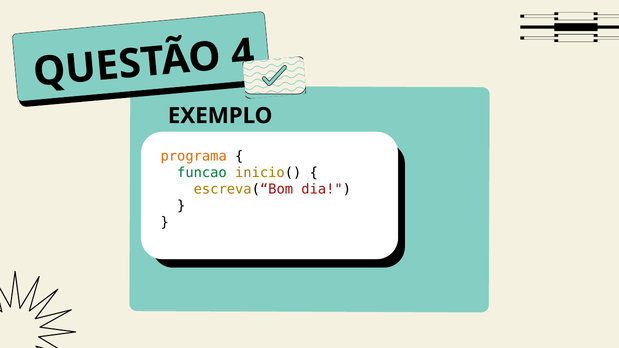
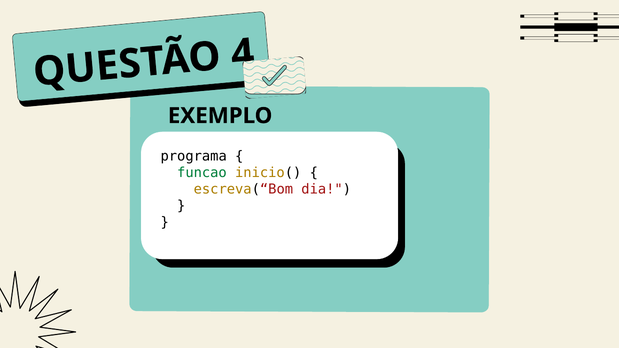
programa colour: orange -> black
